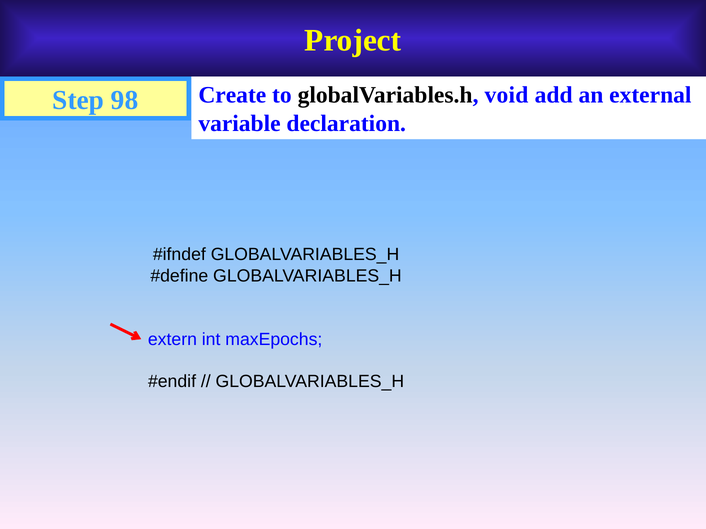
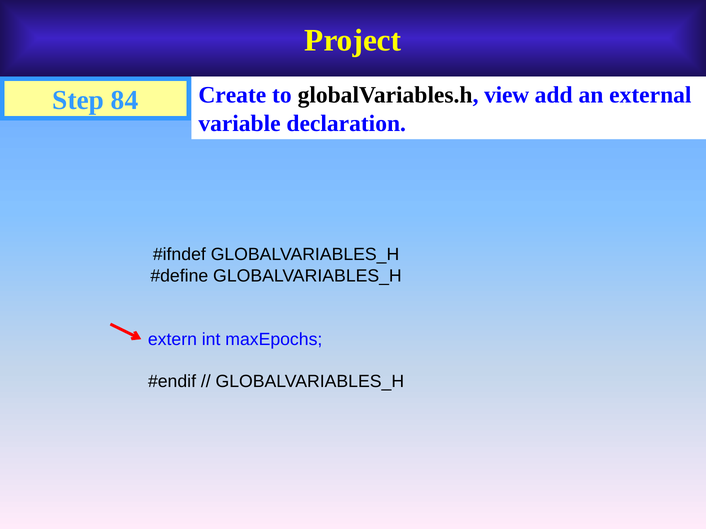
void: void -> view
98: 98 -> 84
